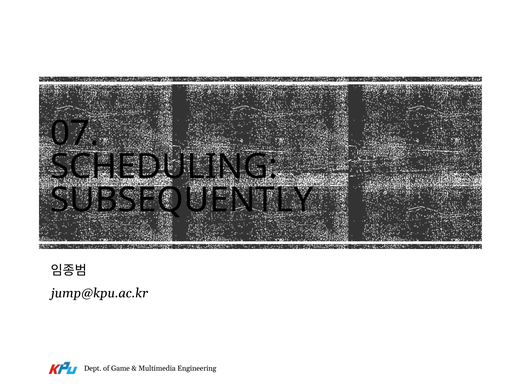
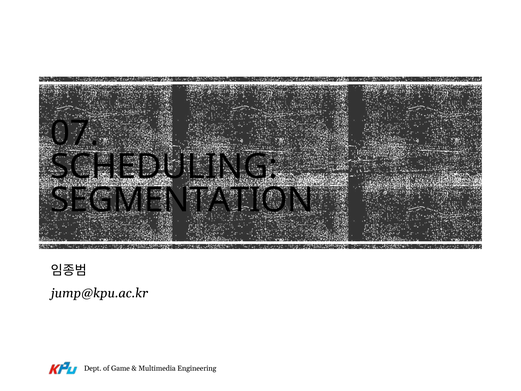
SUBSEQUENTLY: SUBSEQUENTLY -> SEGMENTATION
